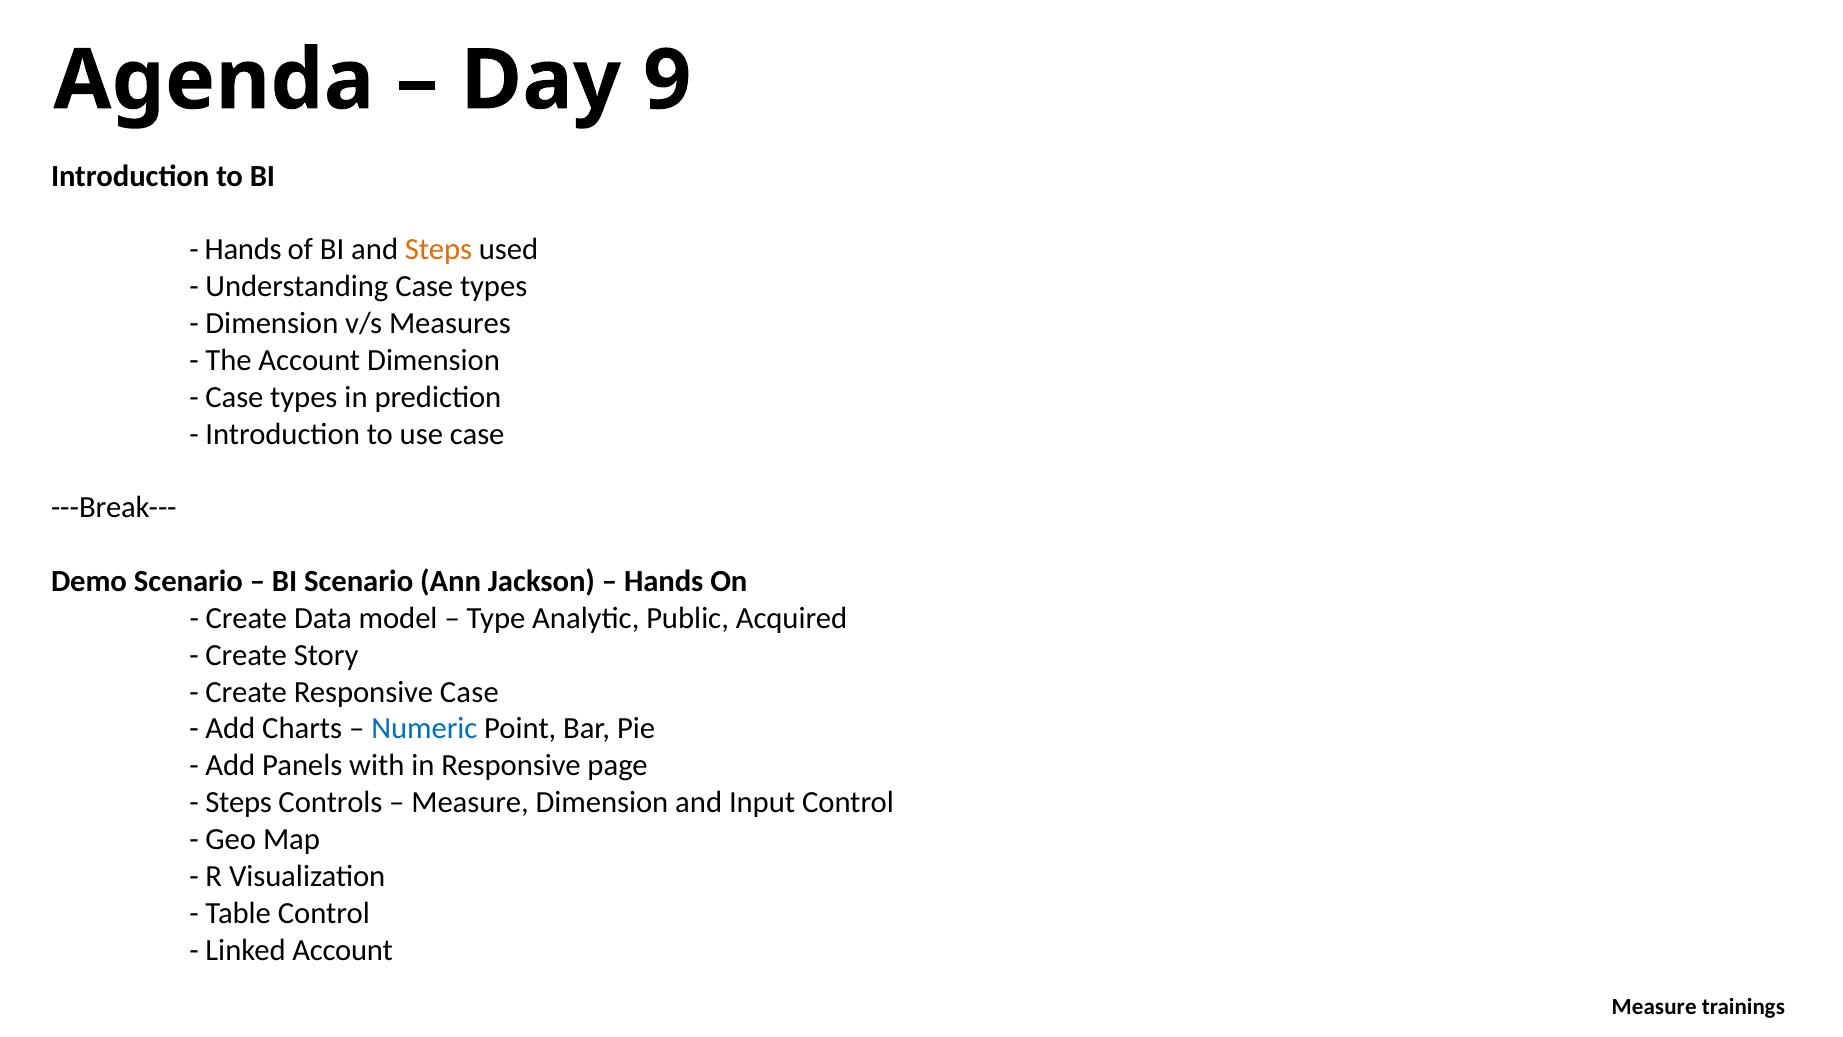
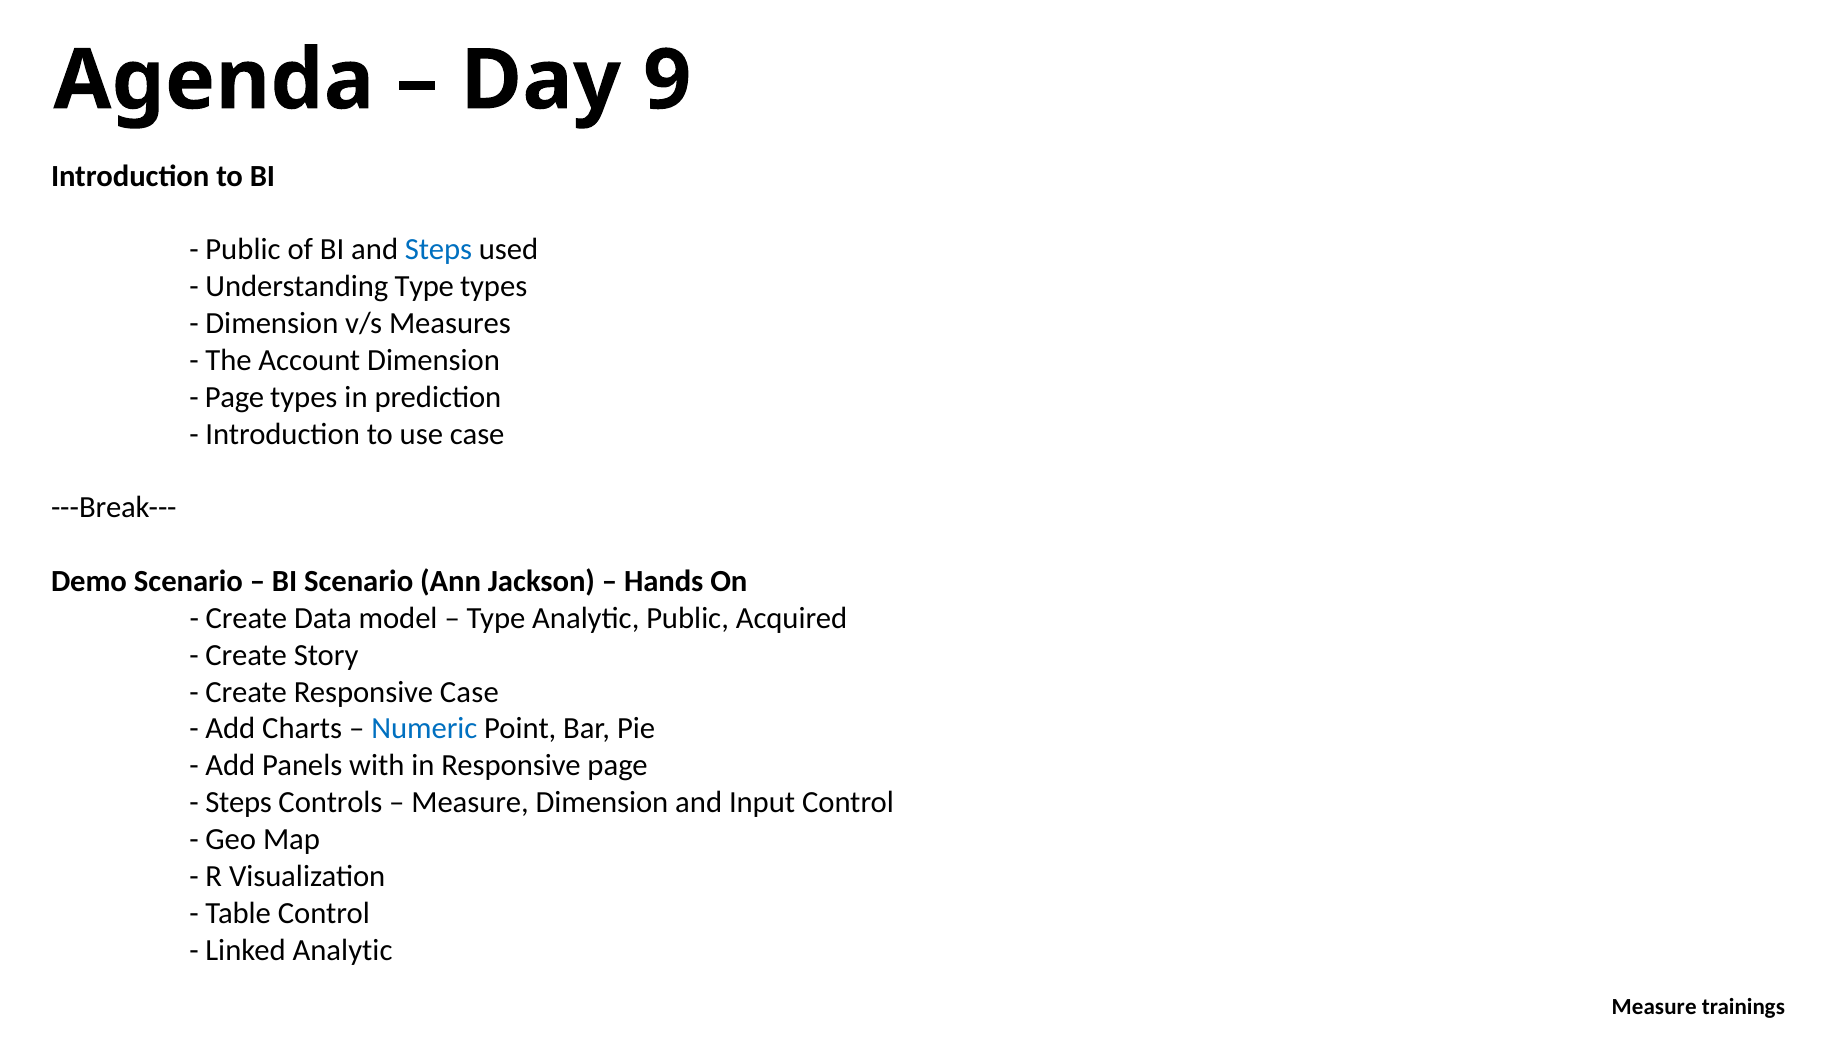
Hands at (243, 250): Hands -> Public
Steps at (438, 250) colour: orange -> blue
Understanding Case: Case -> Type
Case at (234, 397): Case -> Page
Linked Account: Account -> Analytic
